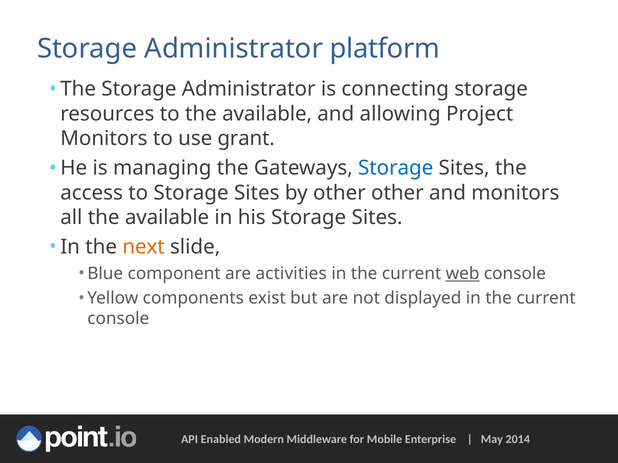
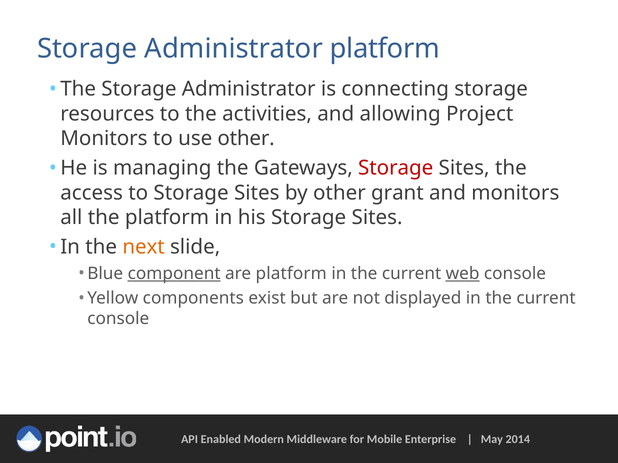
to the available: available -> activities
use grant: grant -> other
Storage at (396, 168) colour: blue -> red
other other: other -> grant
all the available: available -> platform
component underline: none -> present
are activities: activities -> platform
